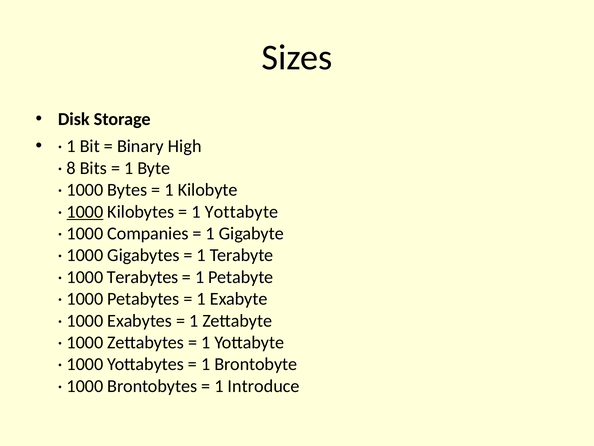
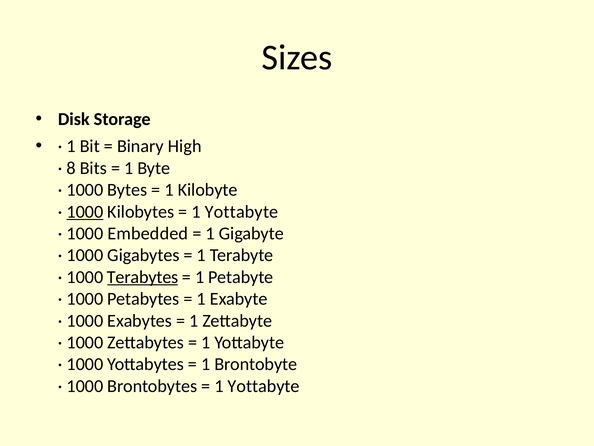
Companies: Companies -> Embedded
Terabytes underline: none -> present
Introduce at (264, 386): Introduce -> Yottabyte
